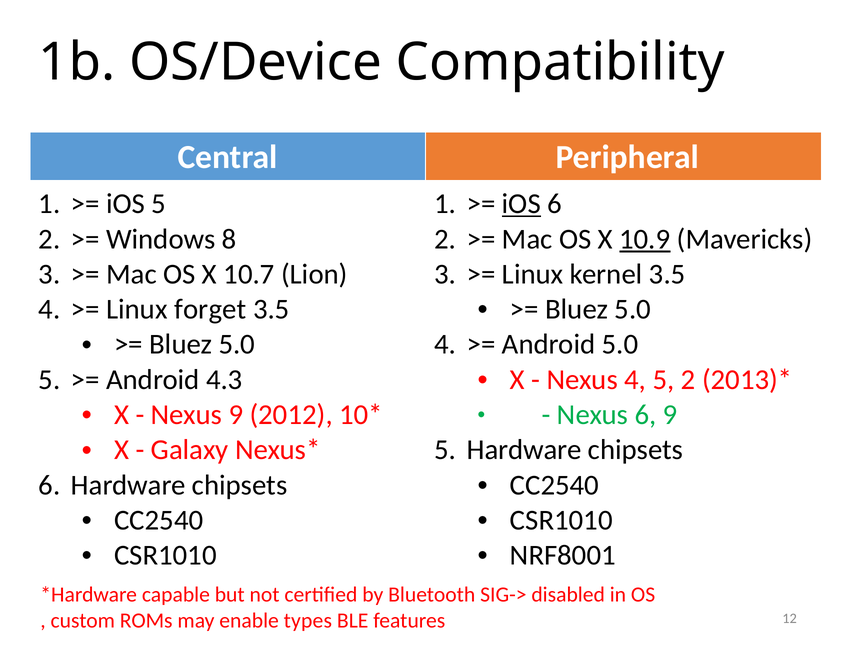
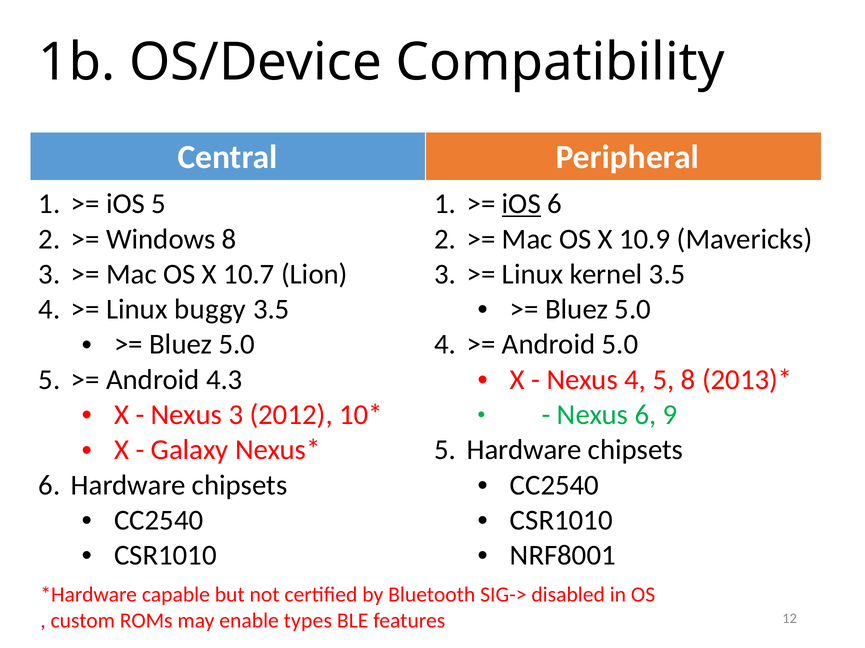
10.9 underline: present -> none
forget: forget -> buggy
4 5 2: 2 -> 8
Nexus 9: 9 -> 3
